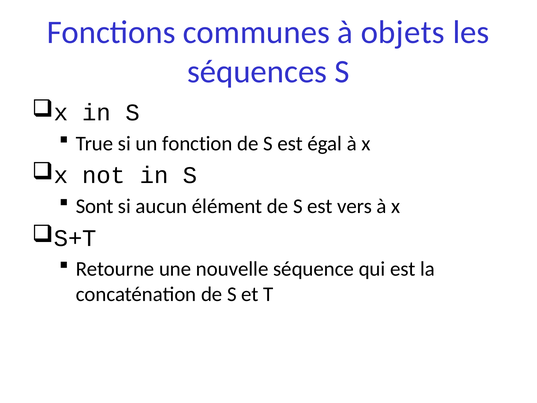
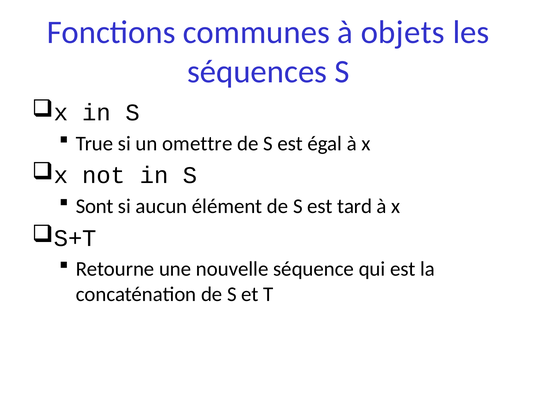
fonction: fonction -> omettre
vers: vers -> tard
